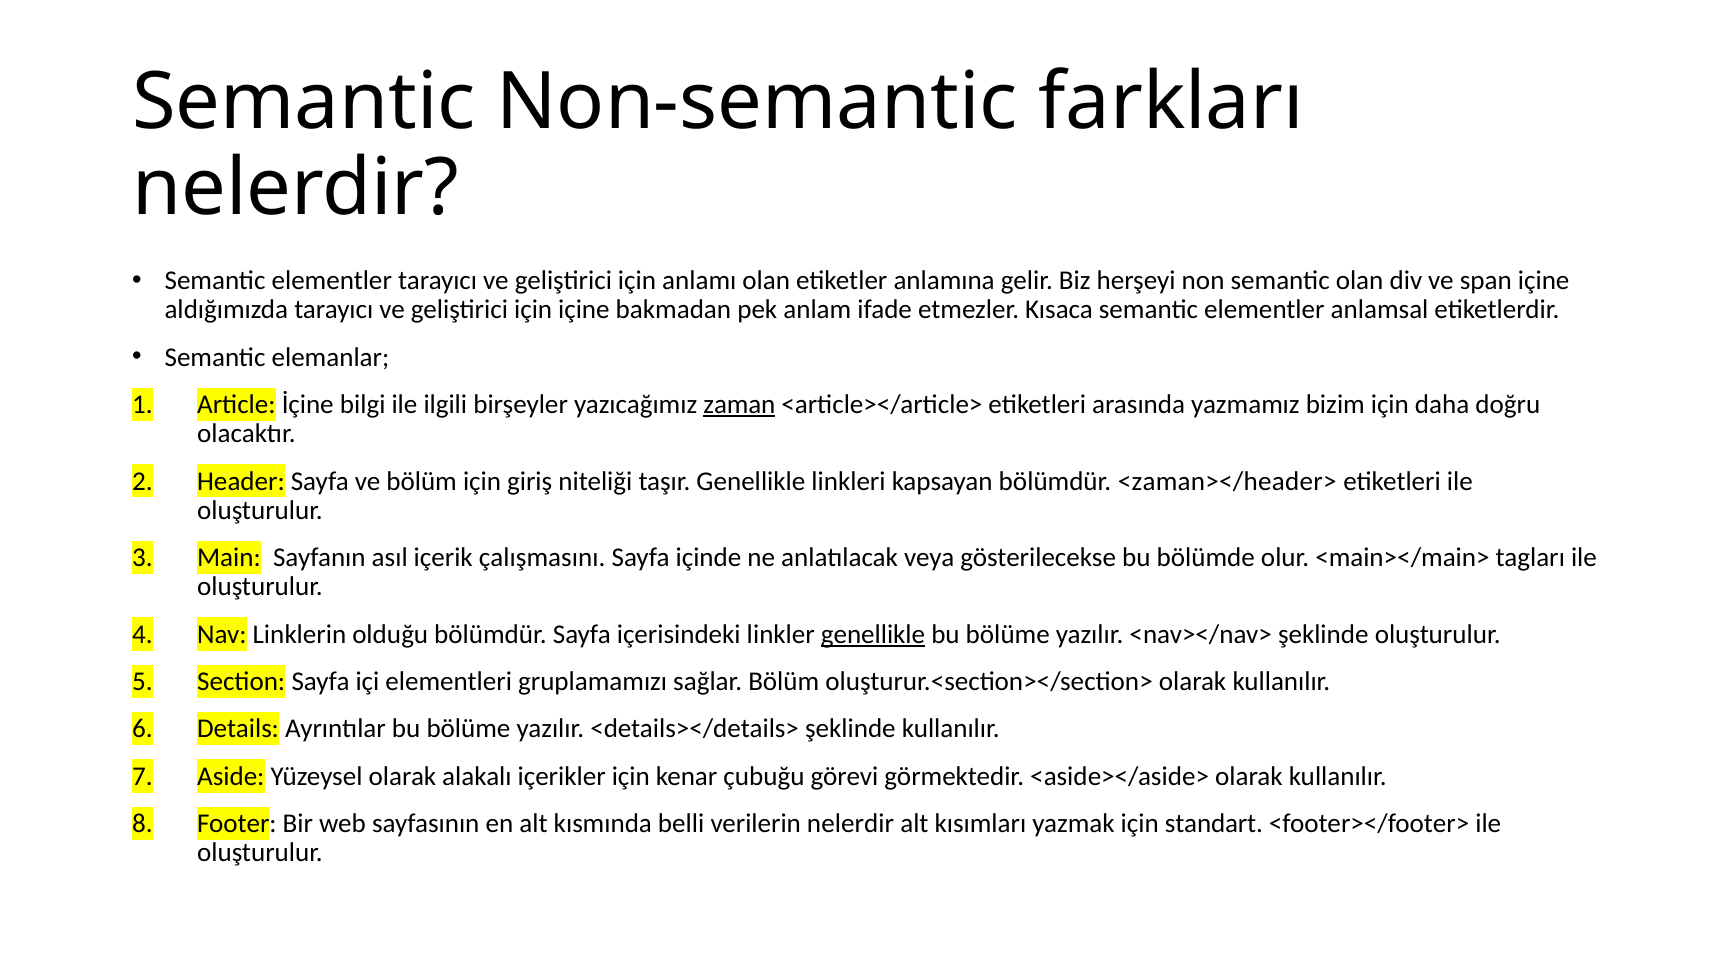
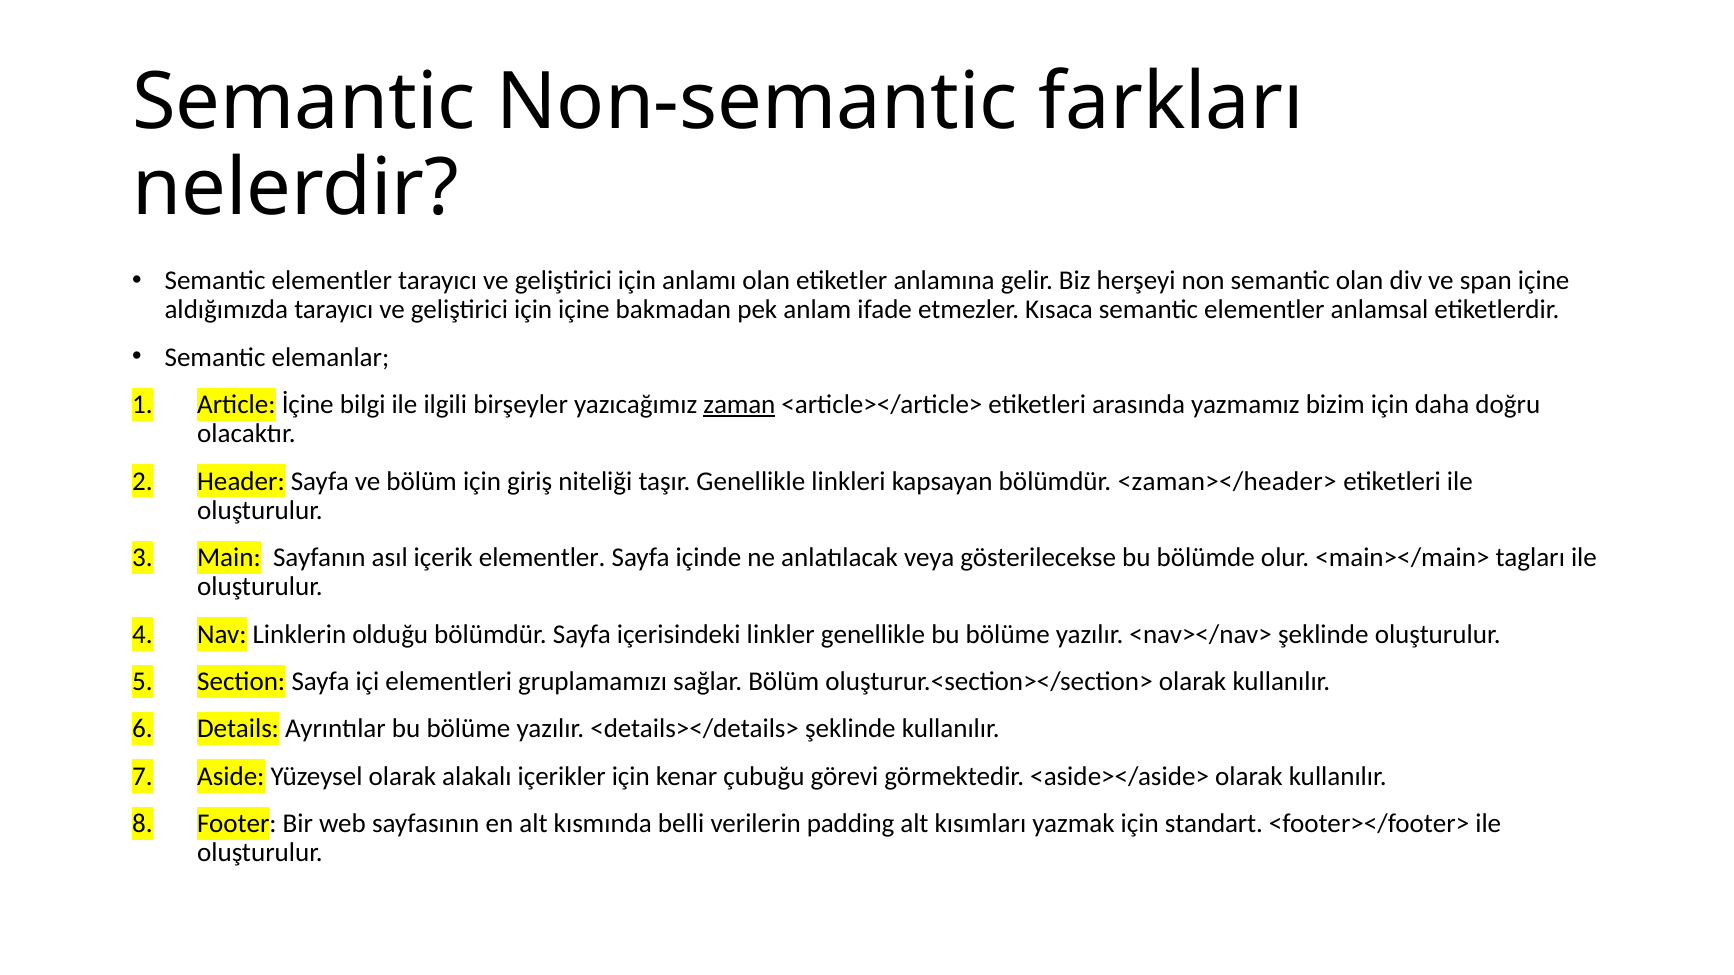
içerik çalışmasını: çalışmasını -> elementler
genellikle at (873, 635) underline: present -> none
verilerin nelerdir: nelerdir -> padding
